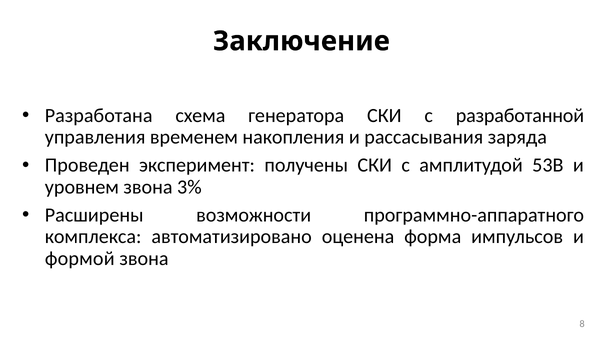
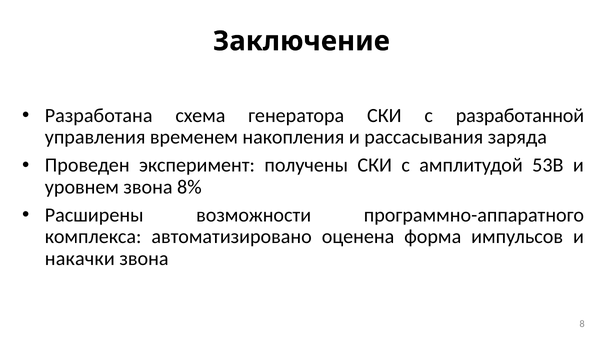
3%: 3% -> 8%
формой: формой -> накачки
